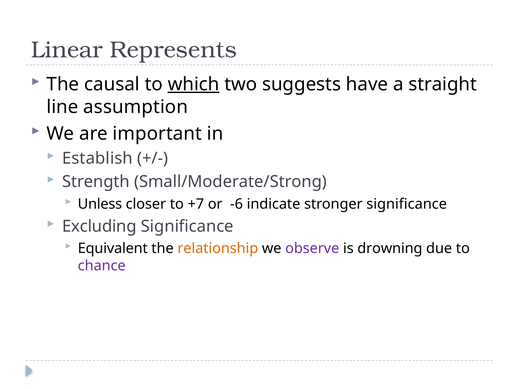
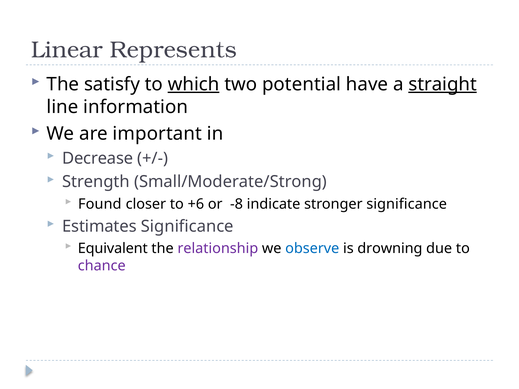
causal: causal -> satisfy
suggests: suggests -> potential
straight underline: none -> present
assumption: assumption -> information
Establish: Establish -> Decrease
Unless: Unless -> Found
+7: +7 -> +6
-6: -6 -> -8
Excluding: Excluding -> Estimates
relationship colour: orange -> purple
observe colour: purple -> blue
